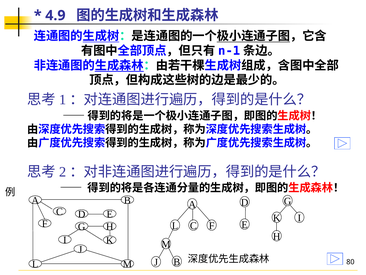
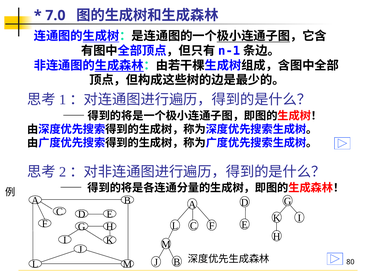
4.9: 4.9 -> 7.0
